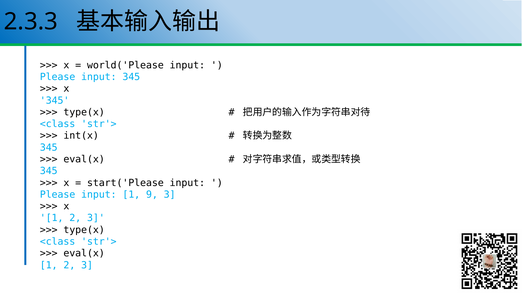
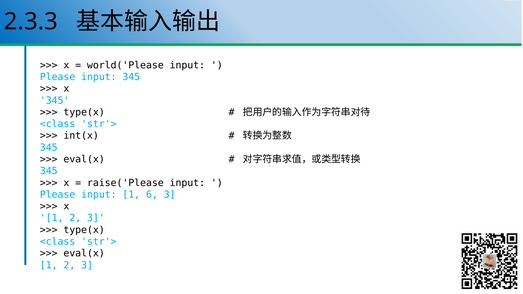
start('Please: start('Please -> raise('Please
9: 9 -> 6
